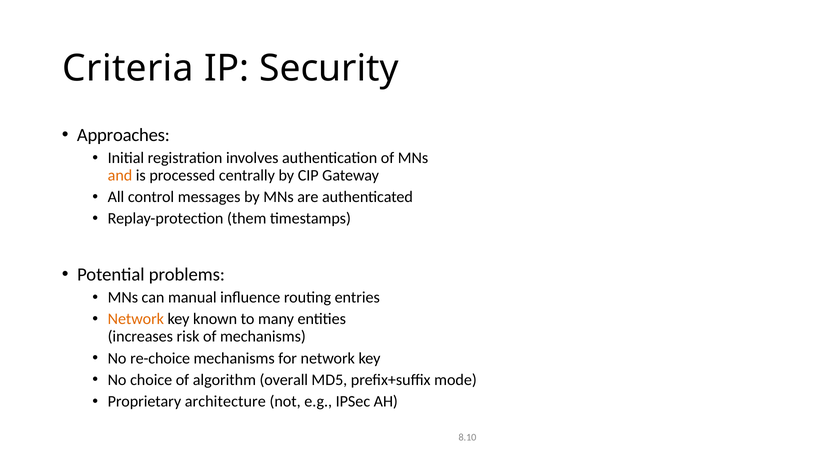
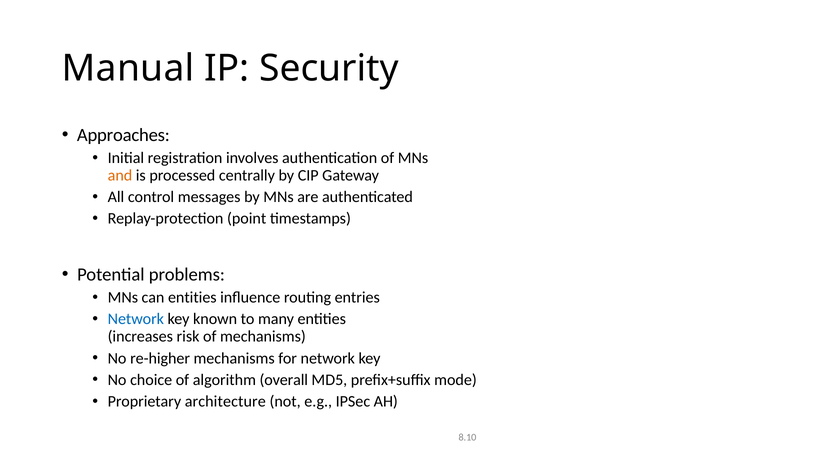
Criteria: Criteria -> Manual
them: them -> point
can manual: manual -> entities
Network at (136, 319) colour: orange -> blue
re-choice: re-choice -> re-higher
